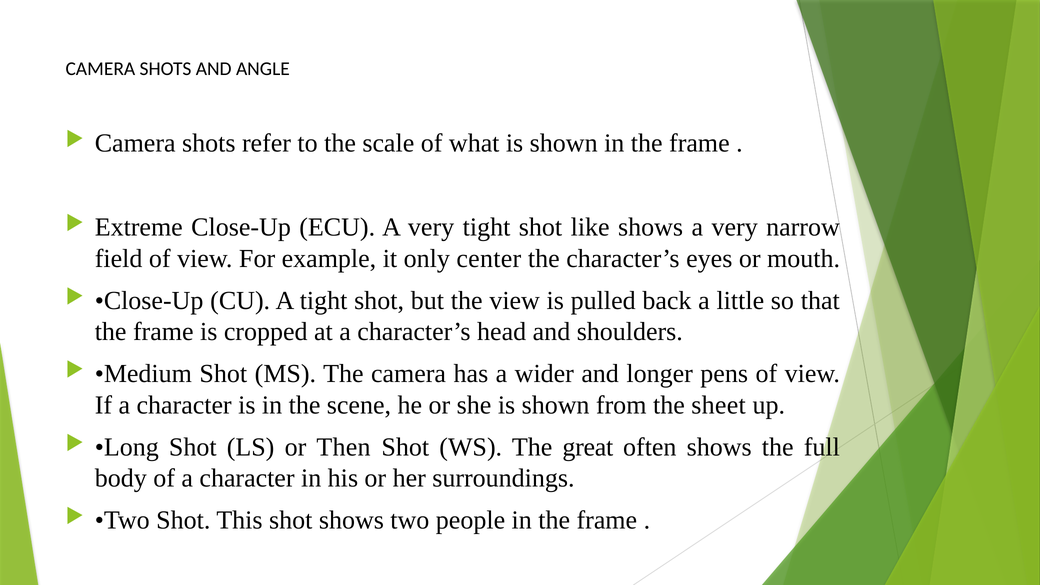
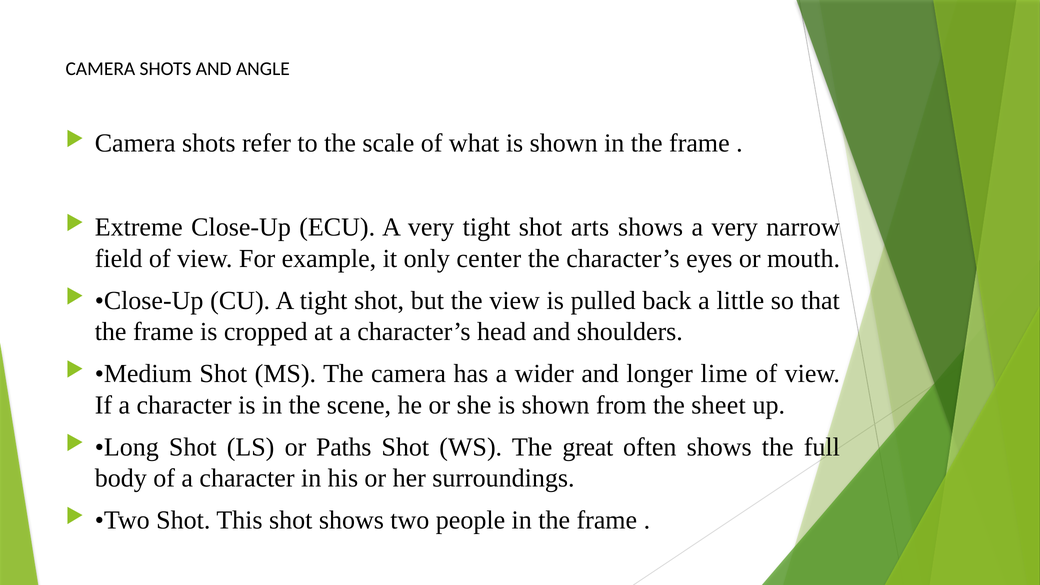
like: like -> arts
pens: pens -> lime
Then: Then -> Paths
